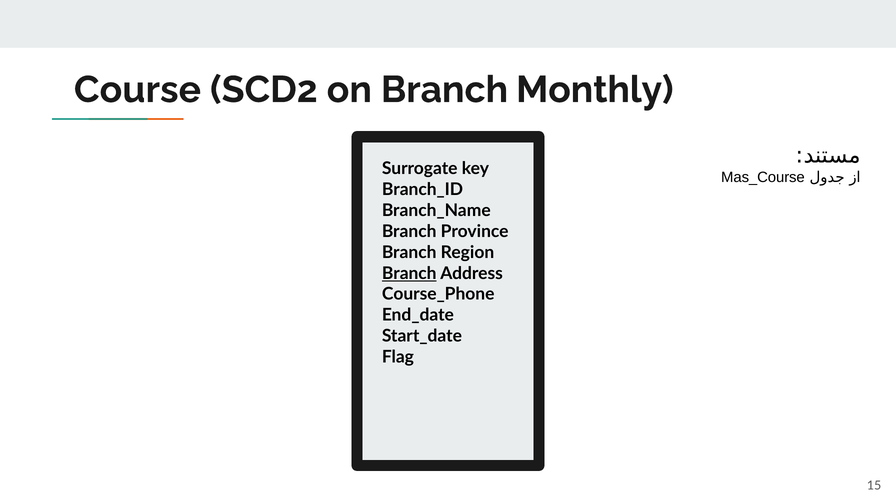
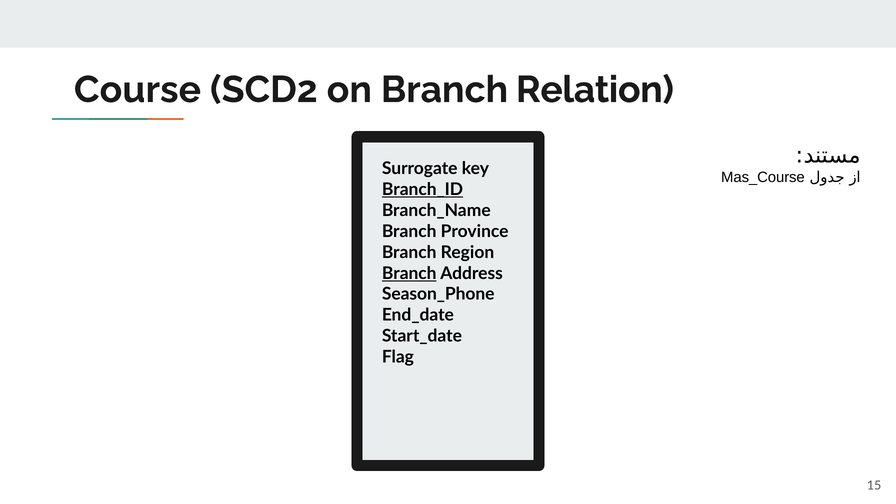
Monthly: Monthly -> Relation
Branch_ID underline: none -> present
Course_Phone: Course_Phone -> Season_Phone
